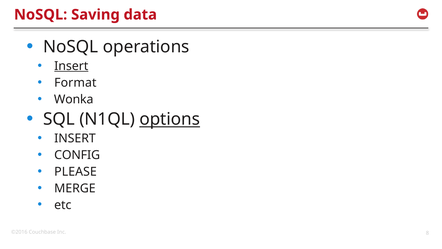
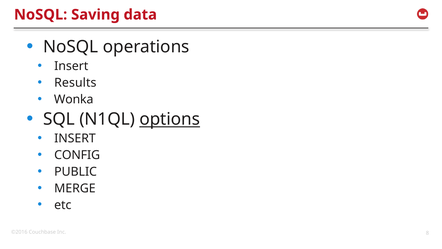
Insert at (71, 66) underline: present -> none
Format: Format -> Results
PLEASE: PLEASE -> PUBLIC
